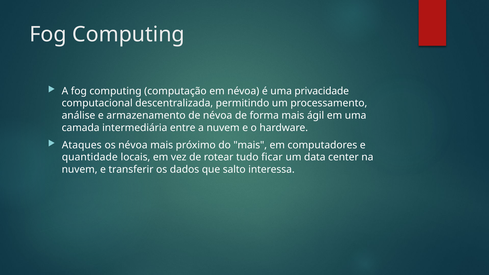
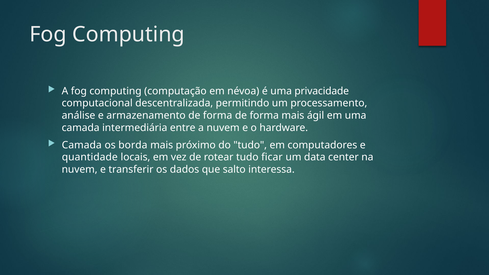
armazenamento de névoa: névoa -> forma
Ataques at (82, 145): Ataques -> Camada
os névoa: névoa -> borda
do mais: mais -> tudo
